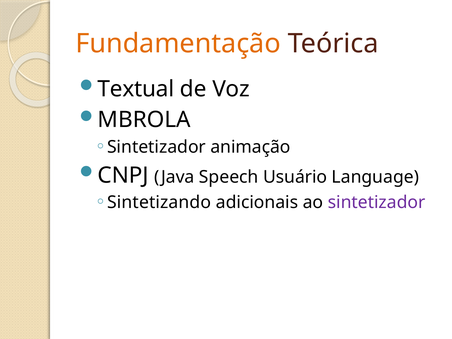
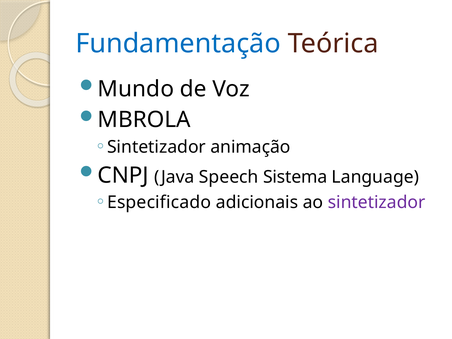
Fundamentação colour: orange -> blue
Textual: Textual -> Mundo
Usuário: Usuário -> Sistema
Sintetizando: Sintetizando -> Especificado
